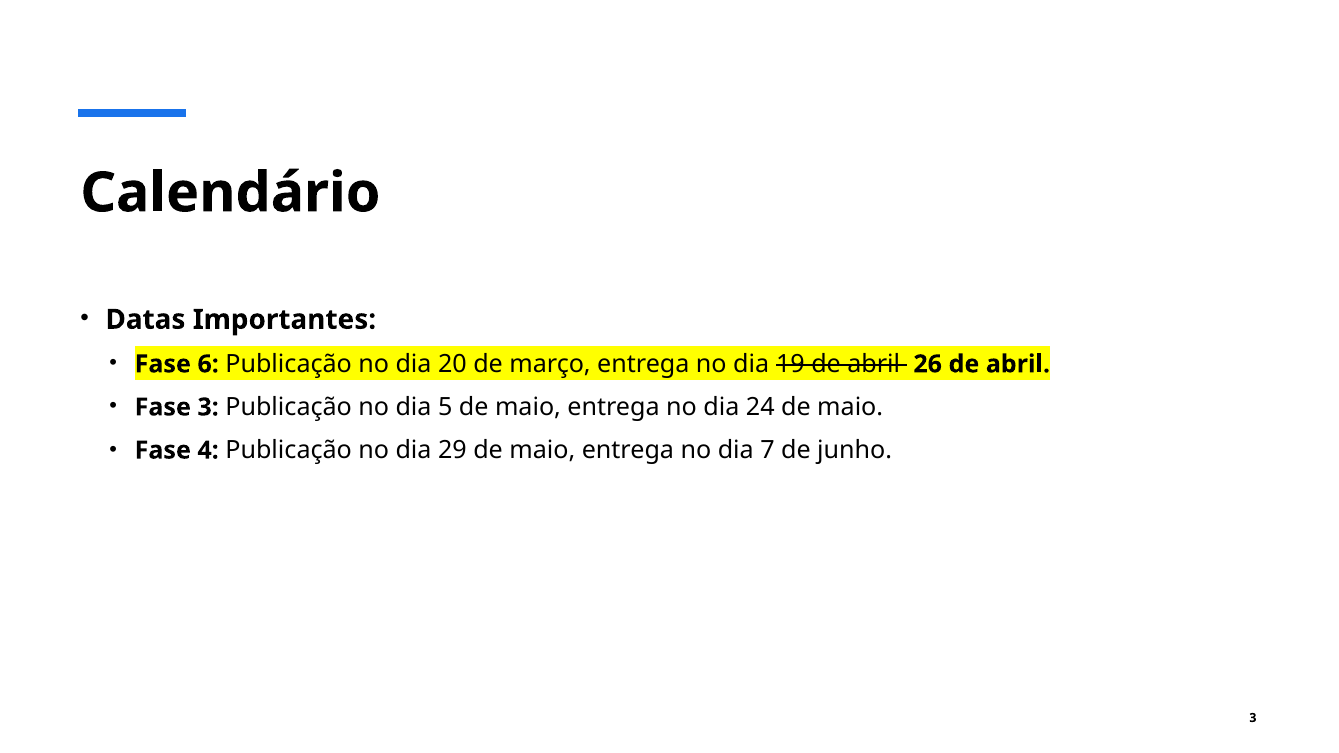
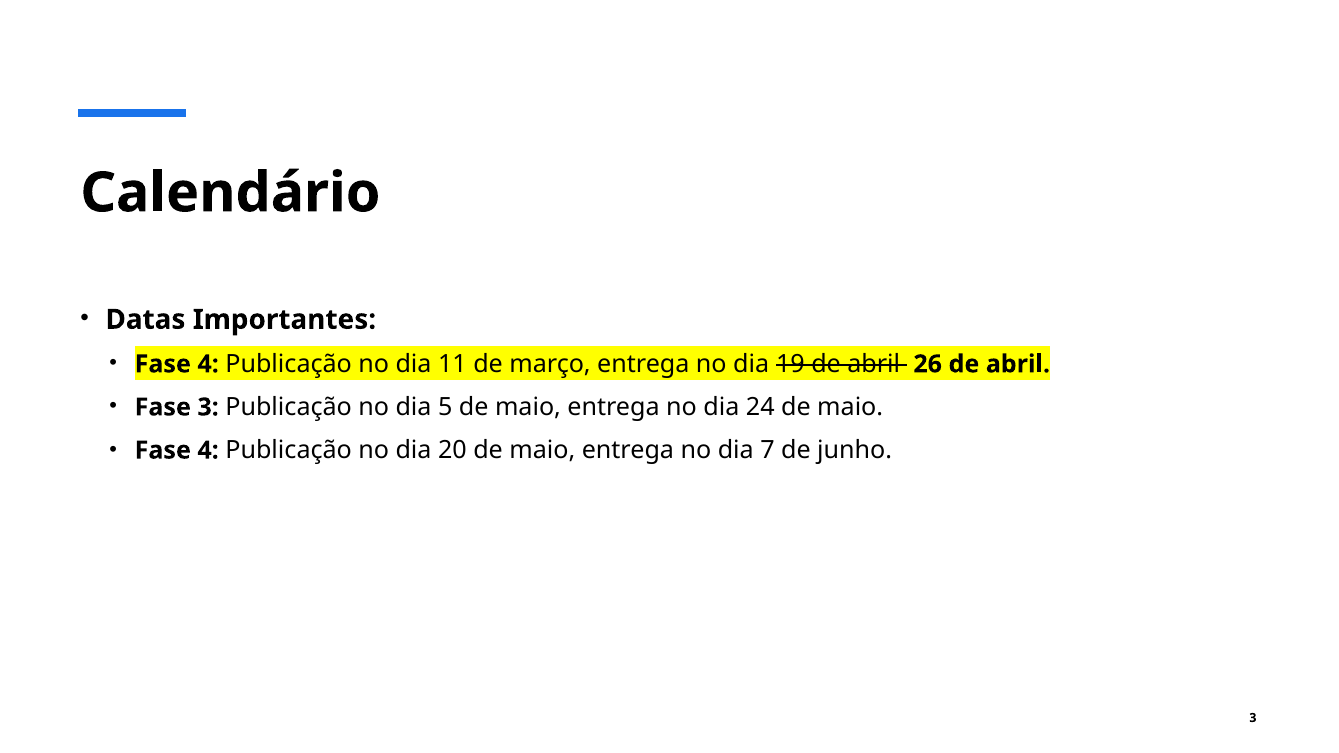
6 at (208, 364): 6 -> 4
20: 20 -> 11
29: 29 -> 20
